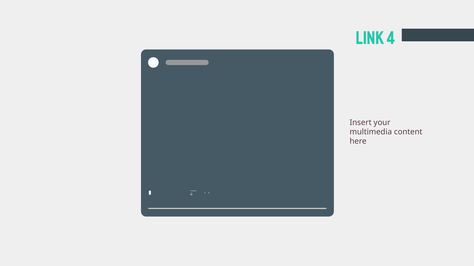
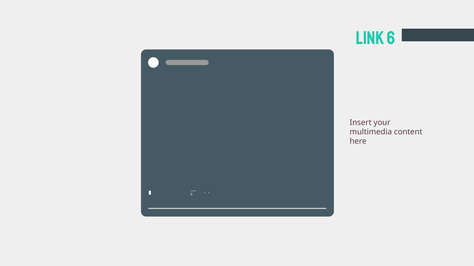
4: 4 -> 6
